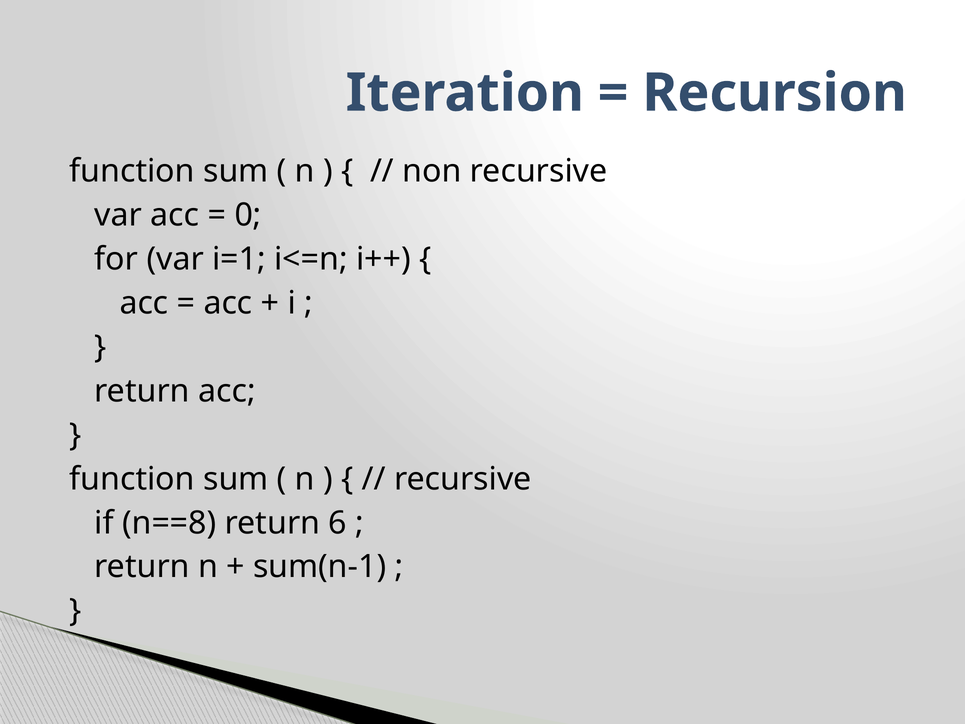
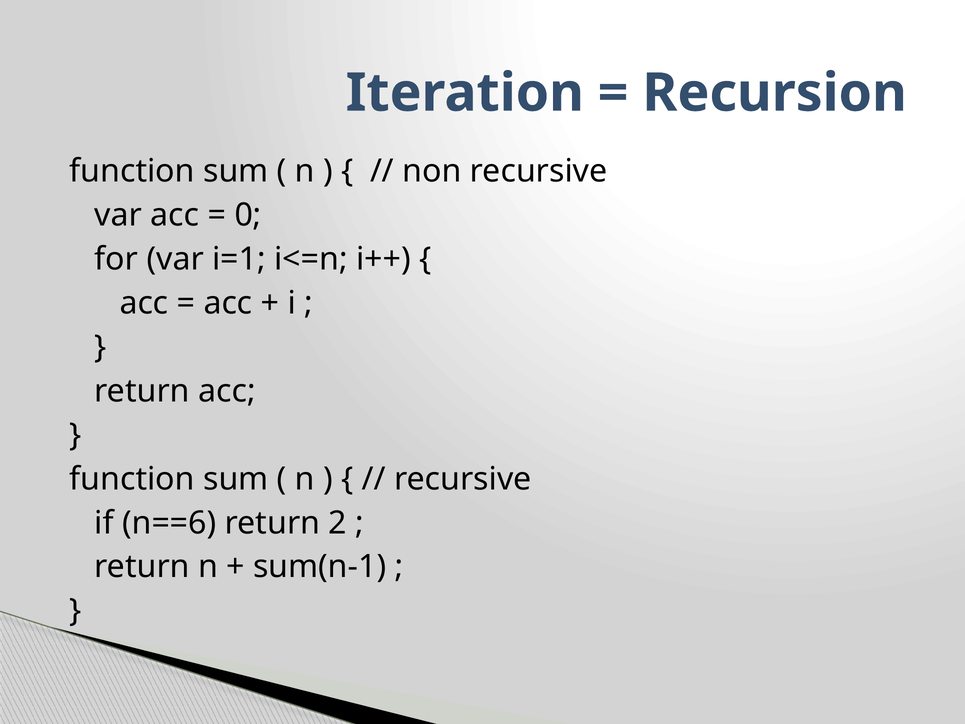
n==8: n==8 -> n==6
6: 6 -> 2
